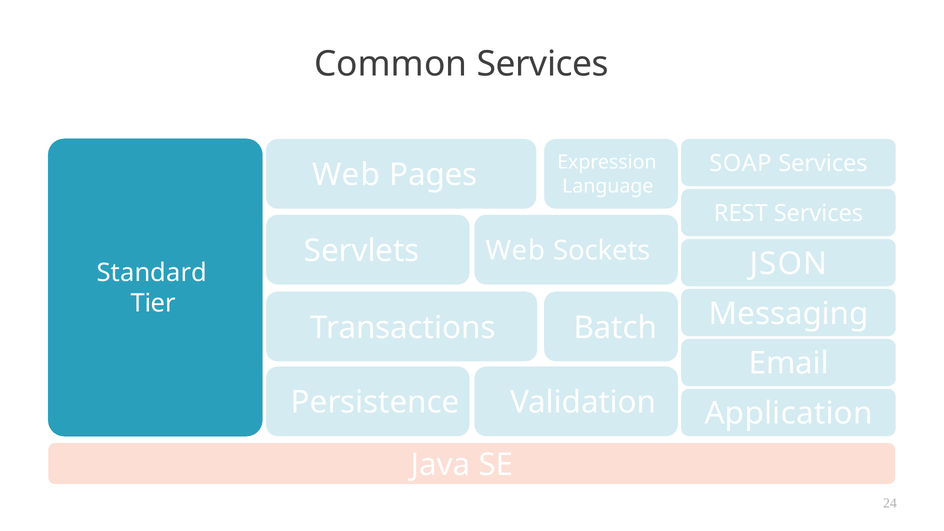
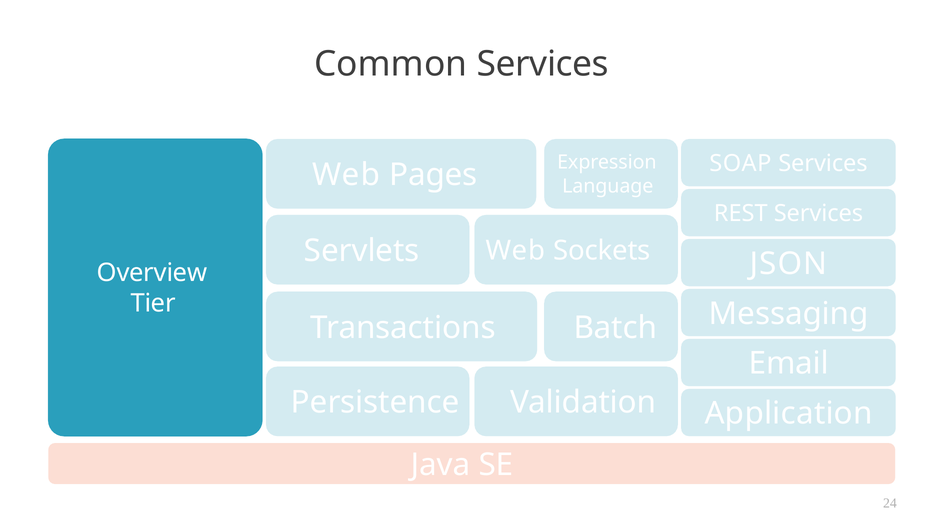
Standard: Standard -> Overview
